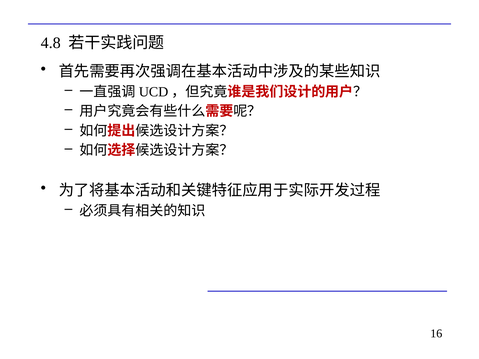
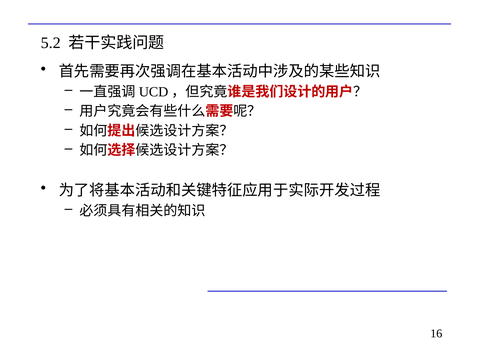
4.8: 4.8 -> 5.2
